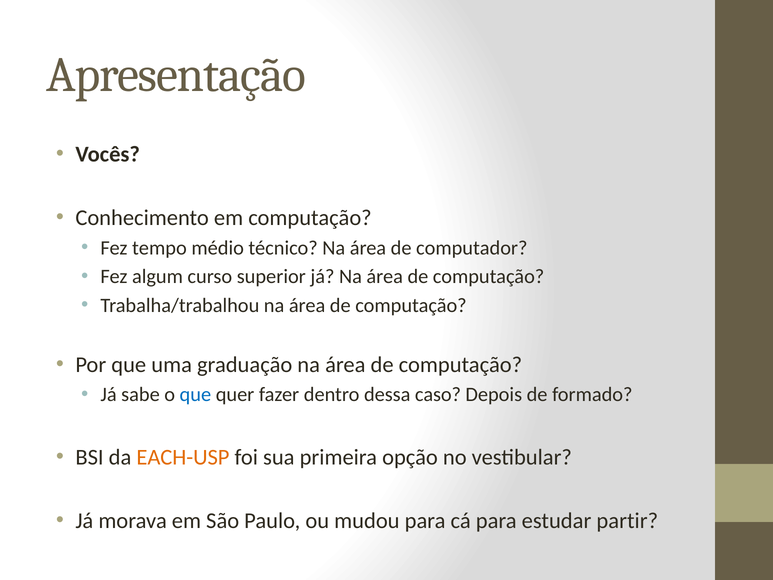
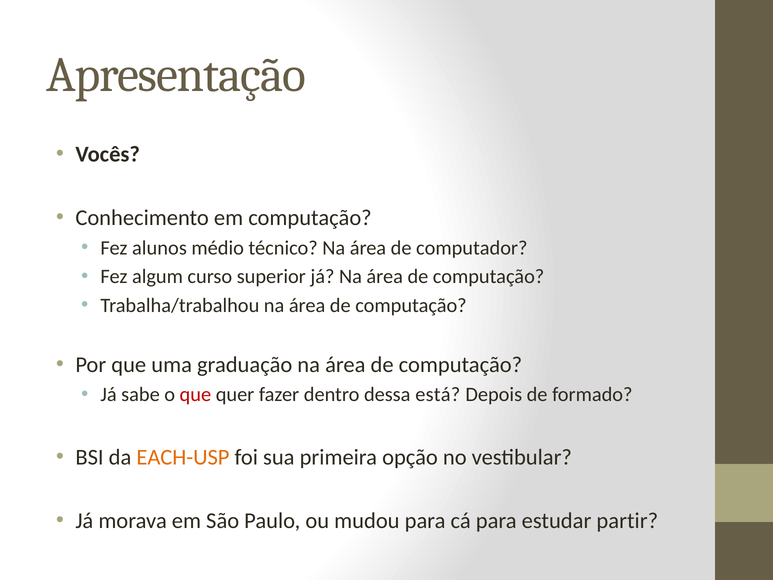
tempo: tempo -> alunos
que at (195, 395) colour: blue -> red
caso: caso -> está
